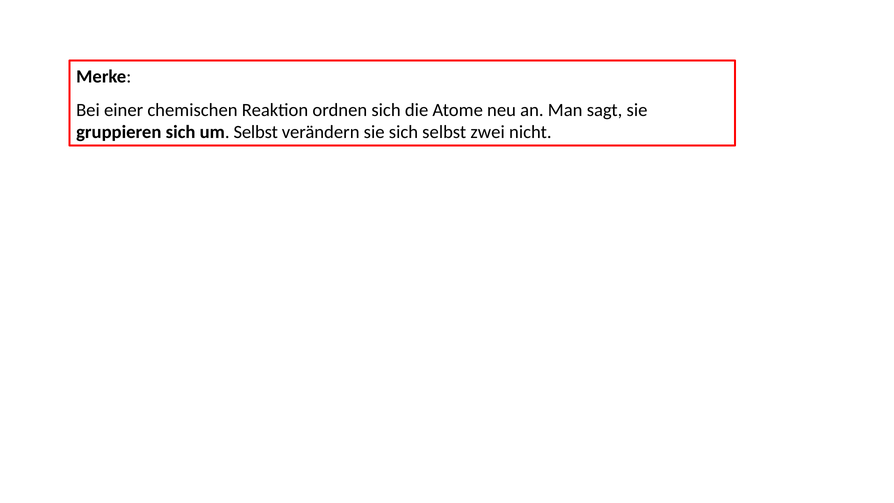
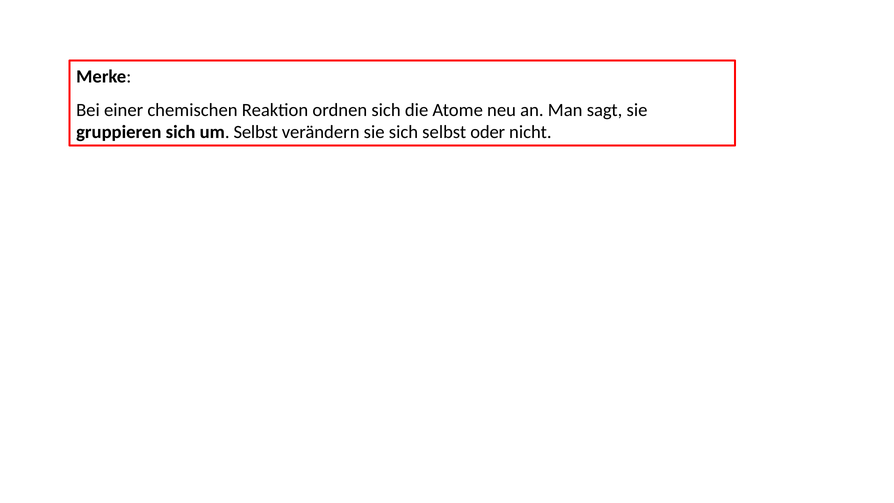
zwei: zwei -> oder
